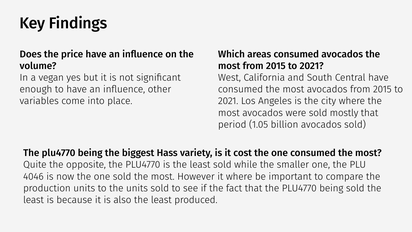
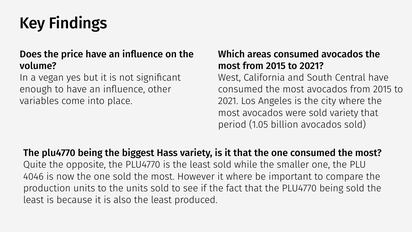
sold mostly: mostly -> variety
it cost: cost -> that
